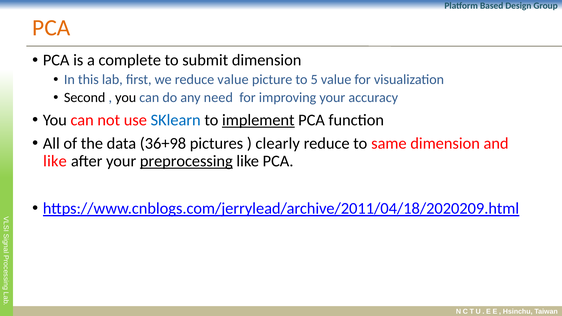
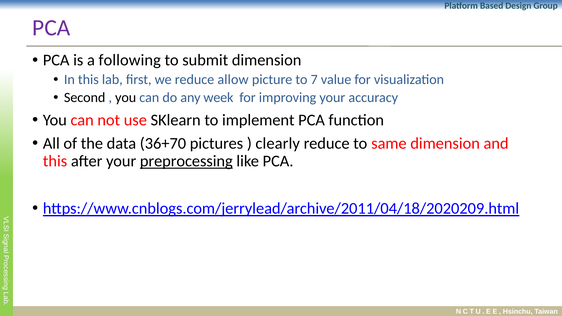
PCA at (51, 28) colour: orange -> purple
complete: complete -> following
reduce value: value -> allow
5: 5 -> 7
need: need -> week
SKlearn colour: blue -> black
implement underline: present -> none
36+98: 36+98 -> 36+70
like at (55, 161): like -> this
